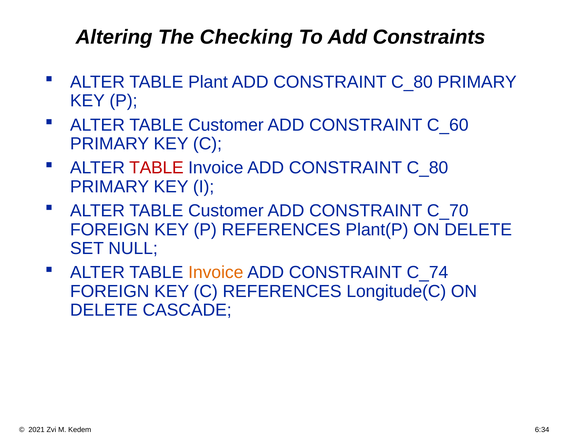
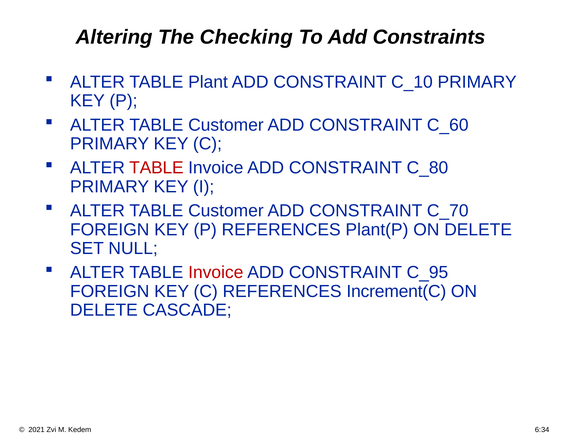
Plant ADD CONSTRAINT C_80: C_80 -> C_10
Invoice at (216, 272) colour: orange -> red
C_74: C_74 -> C_95
Longitude(C: Longitude(C -> Increment(C
